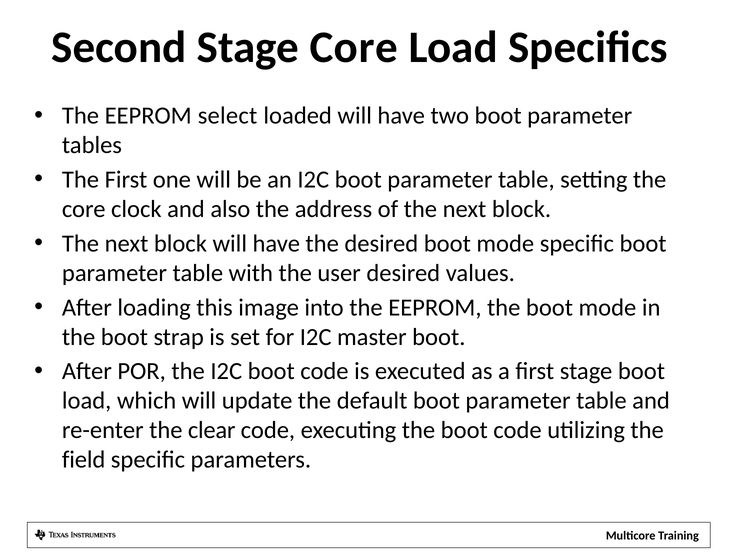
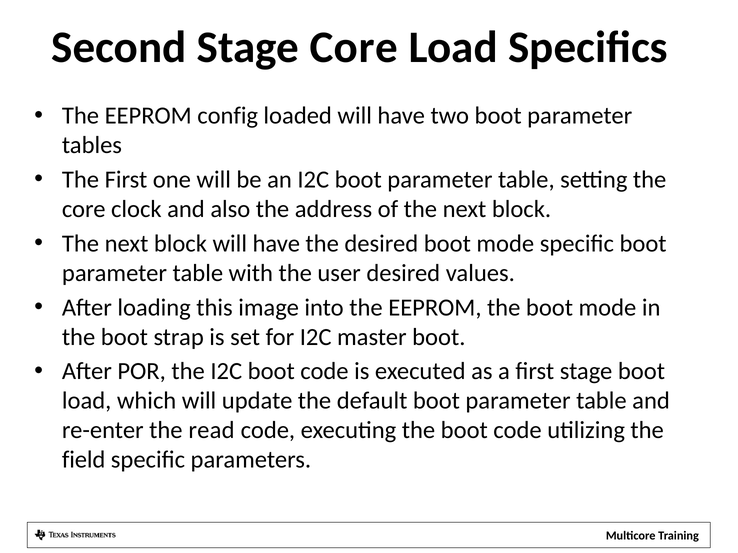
select: select -> config
clear: clear -> read
